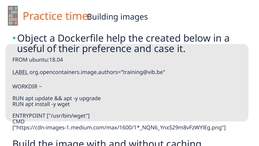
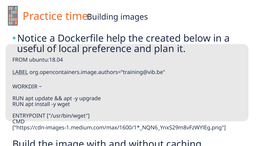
Object: Object -> Notice
their: their -> local
case: case -> plan
